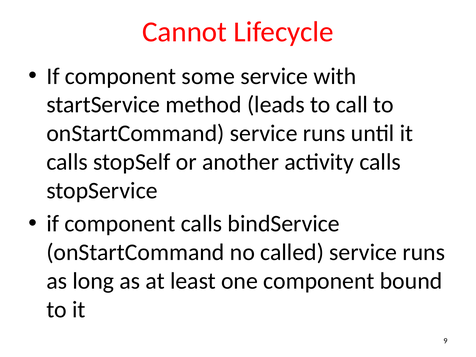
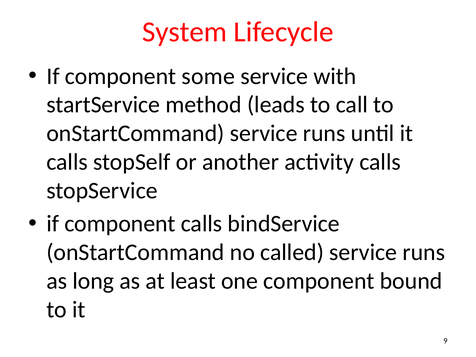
Cannot: Cannot -> System
